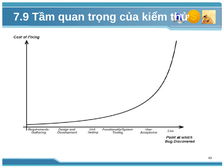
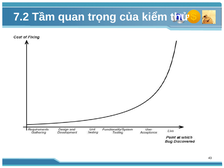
7.9: 7.9 -> 7.2
